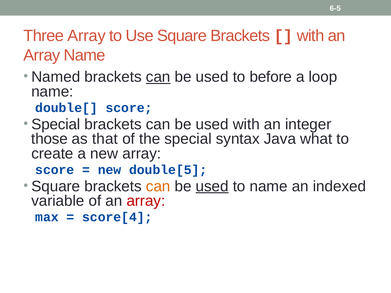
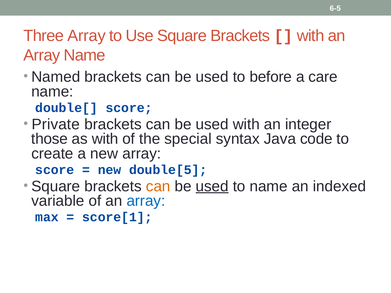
can at (158, 77) underline: present -> none
loop: loop -> care
Special at (56, 124): Special -> Private
as that: that -> with
what: what -> code
array at (146, 201) colour: red -> blue
score[4: score[4 -> score[1
